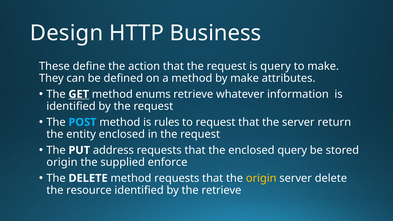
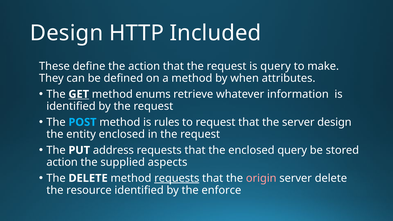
Business: Business -> Included
by make: make -> when
server return: return -> design
origin at (62, 162): origin -> action
enforce: enforce -> aspects
requests at (177, 178) underline: none -> present
origin at (261, 178) colour: yellow -> pink
the retrieve: retrieve -> enforce
